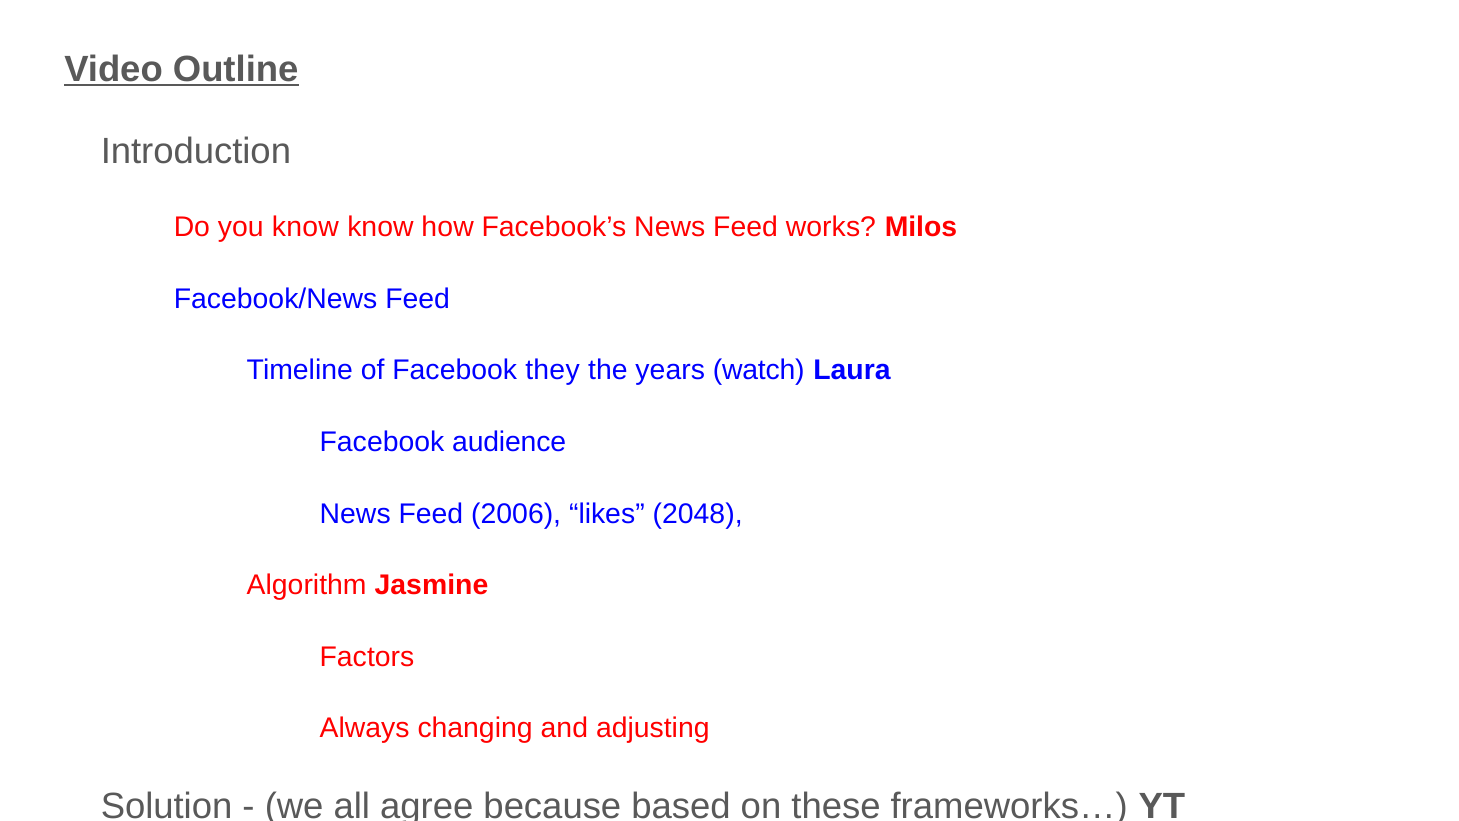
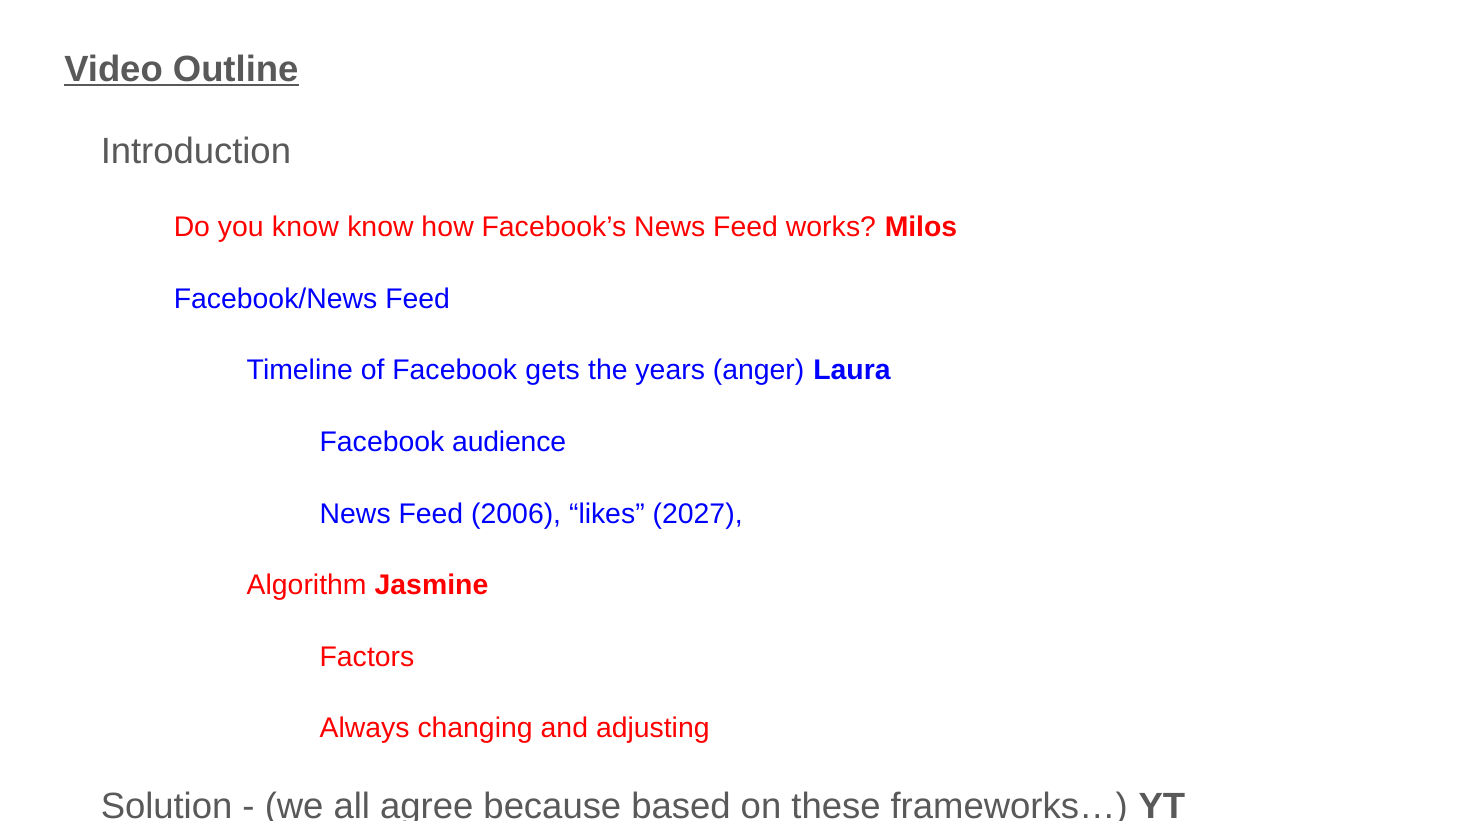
they: they -> gets
watch: watch -> anger
2048: 2048 -> 2027
